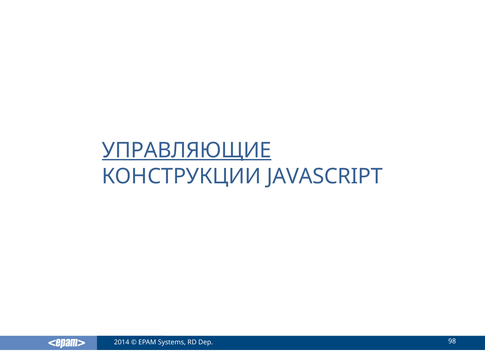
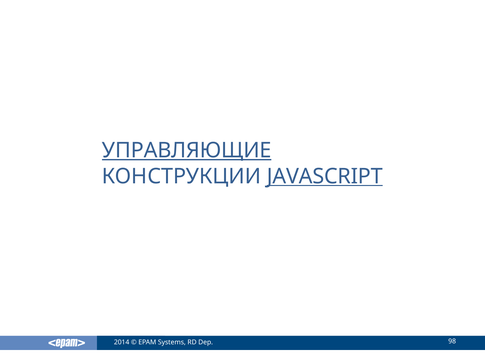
JAVASCRIPT underline: none -> present
